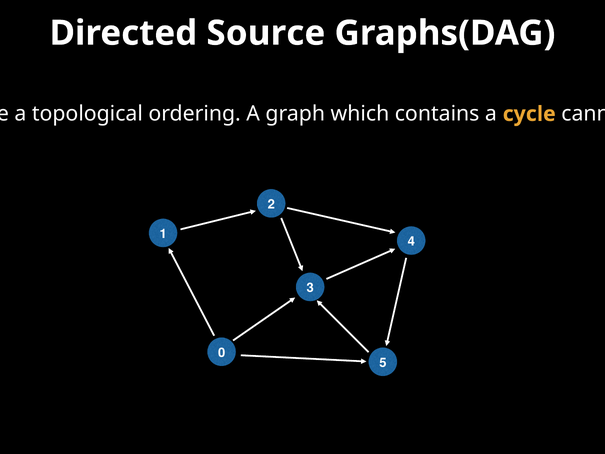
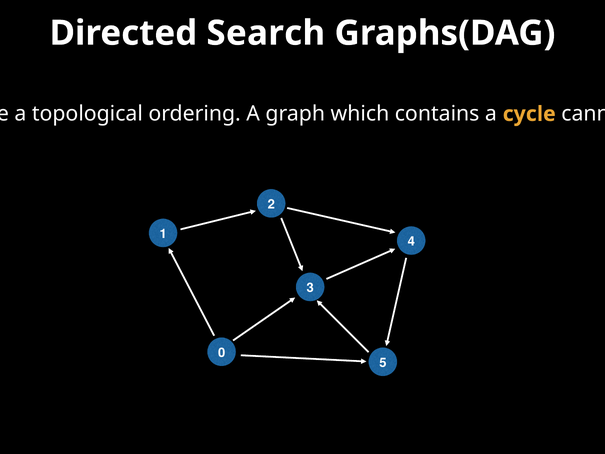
Source: Source -> Search
